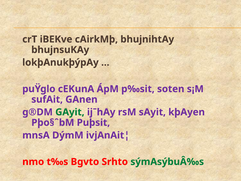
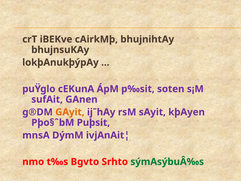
GAyit colour: green -> orange
